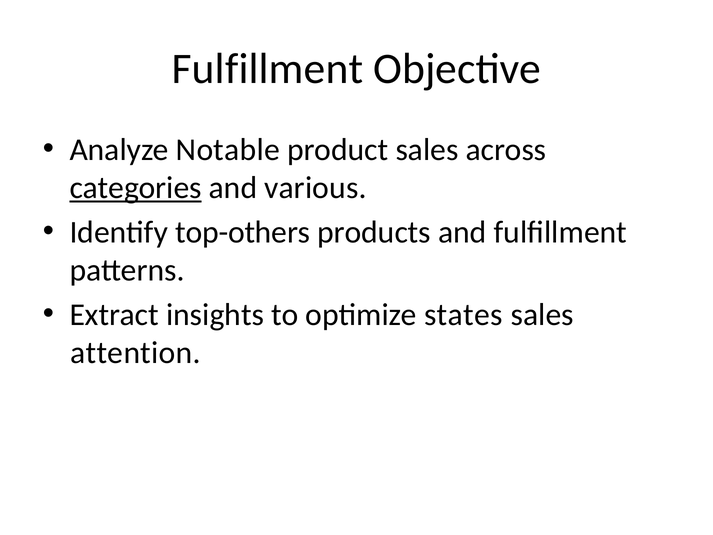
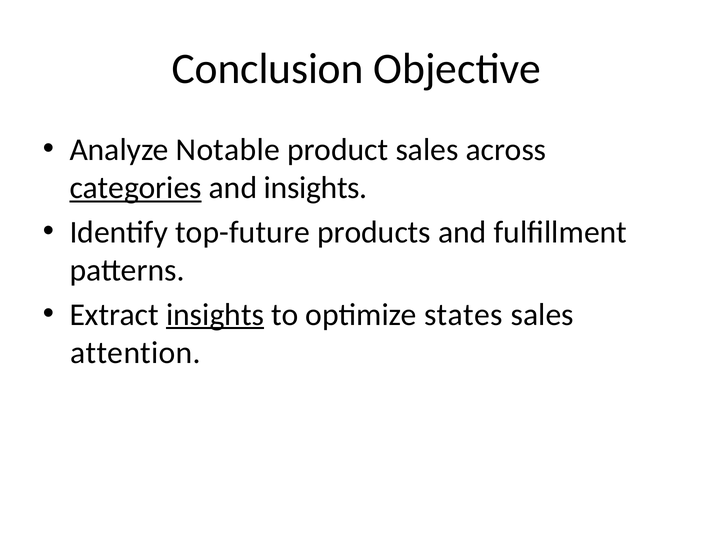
Fulfillment at (268, 69): Fulfillment -> Conclusion
and various: various -> insights
top-others: top-others -> top-future
insights at (215, 314) underline: none -> present
